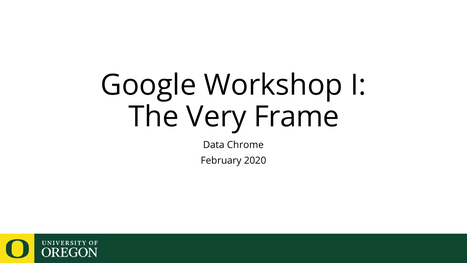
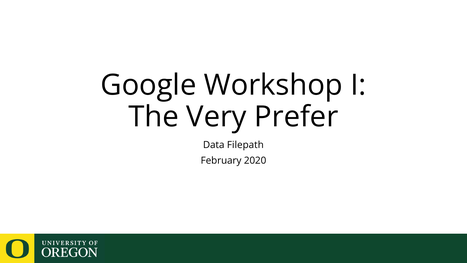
Frame: Frame -> Prefer
Chrome: Chrome -> Filepath
